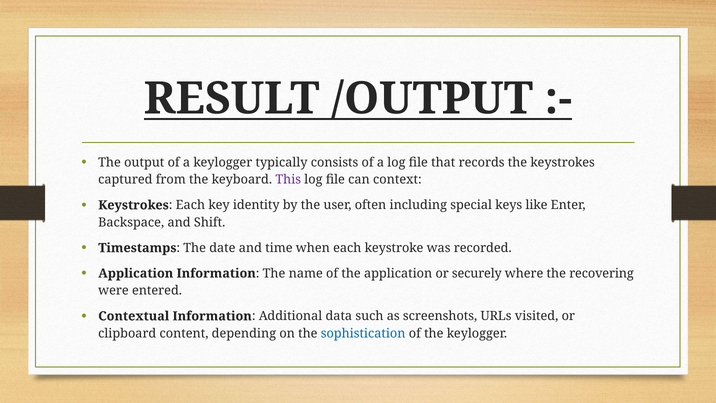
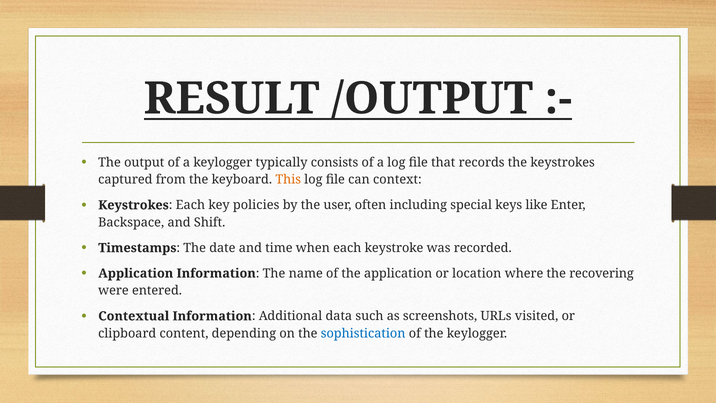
This colour: purple -> orange
identity: identity -> policies
securely: securely -> location
